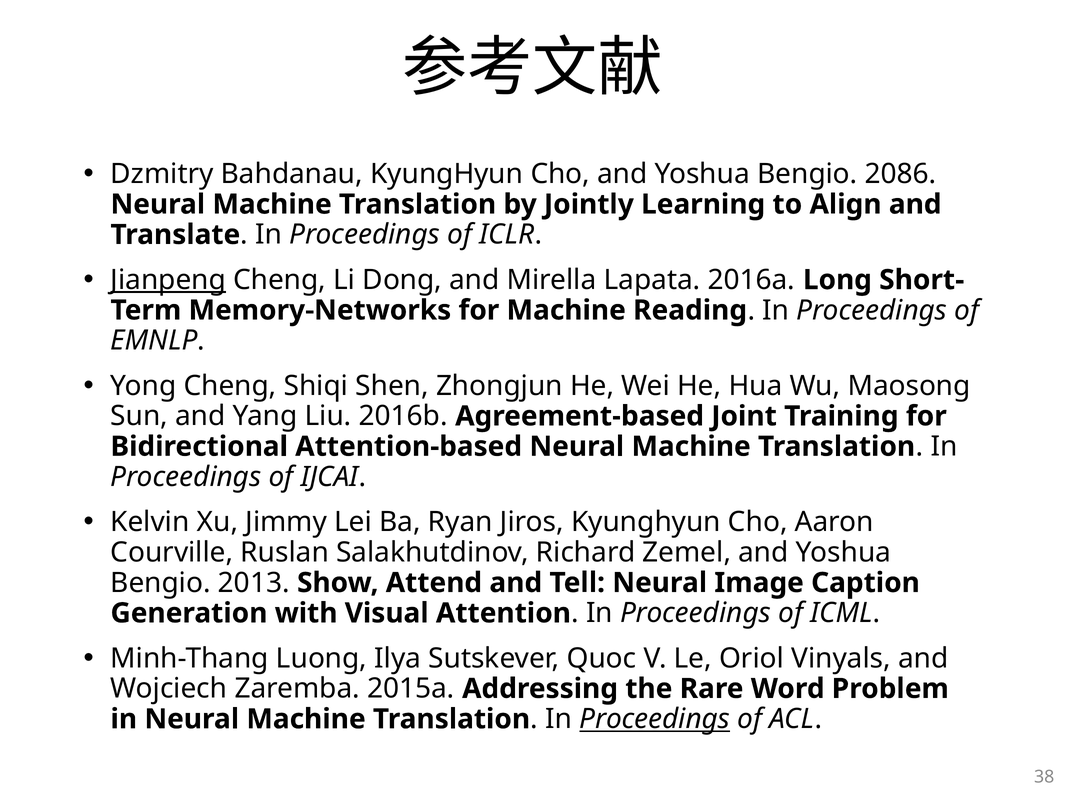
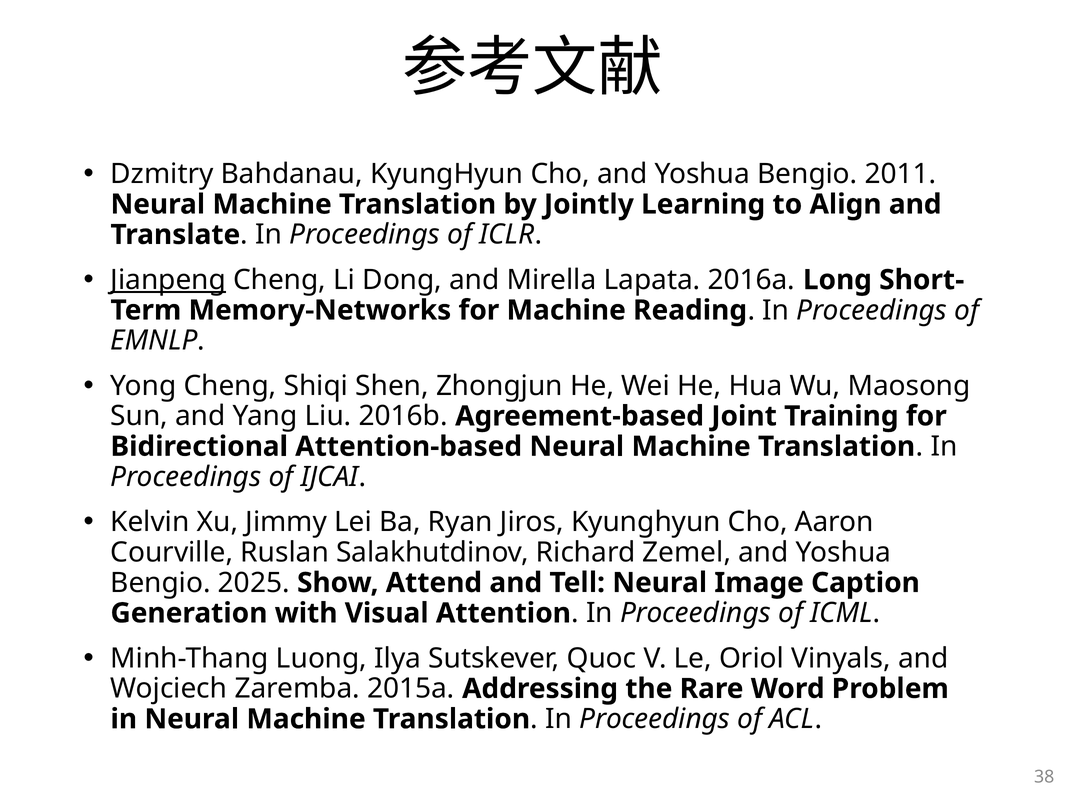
2086: 2086 -> 2011
2013: 2013 -> 2025
Proceedings at (655, 719) underline: present -> none
